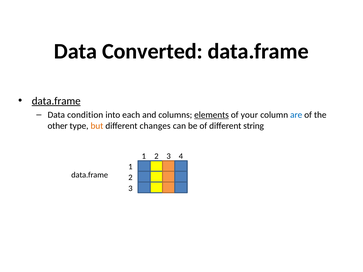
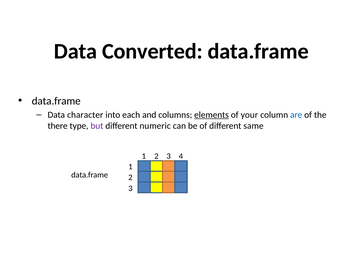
data.frame at (56, 101) underline: present -> none
condition: condition -> character
other: other -> there
but colour: orange -> purple
changes: changes -> numeric
string: string -> same
